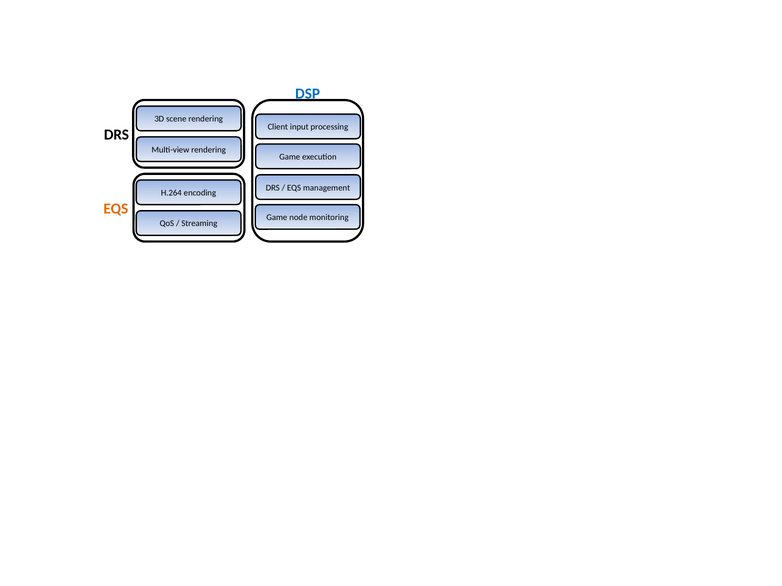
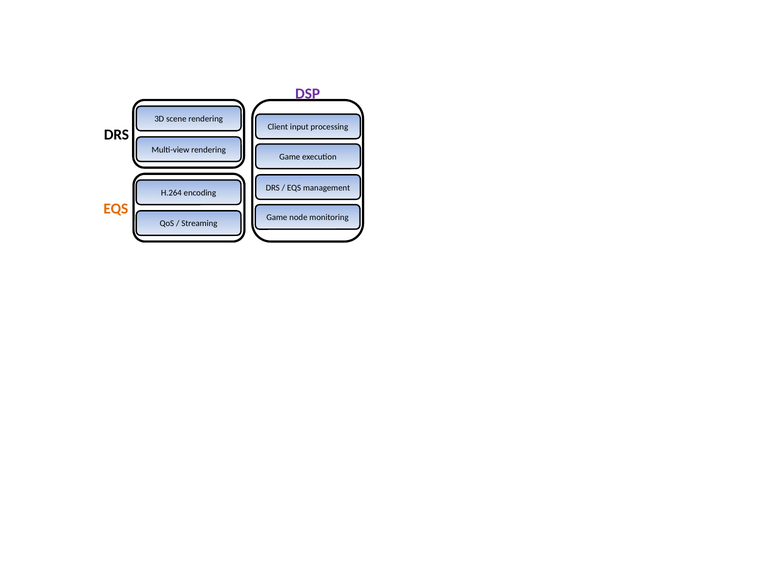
DSP colour: blue -> purple
